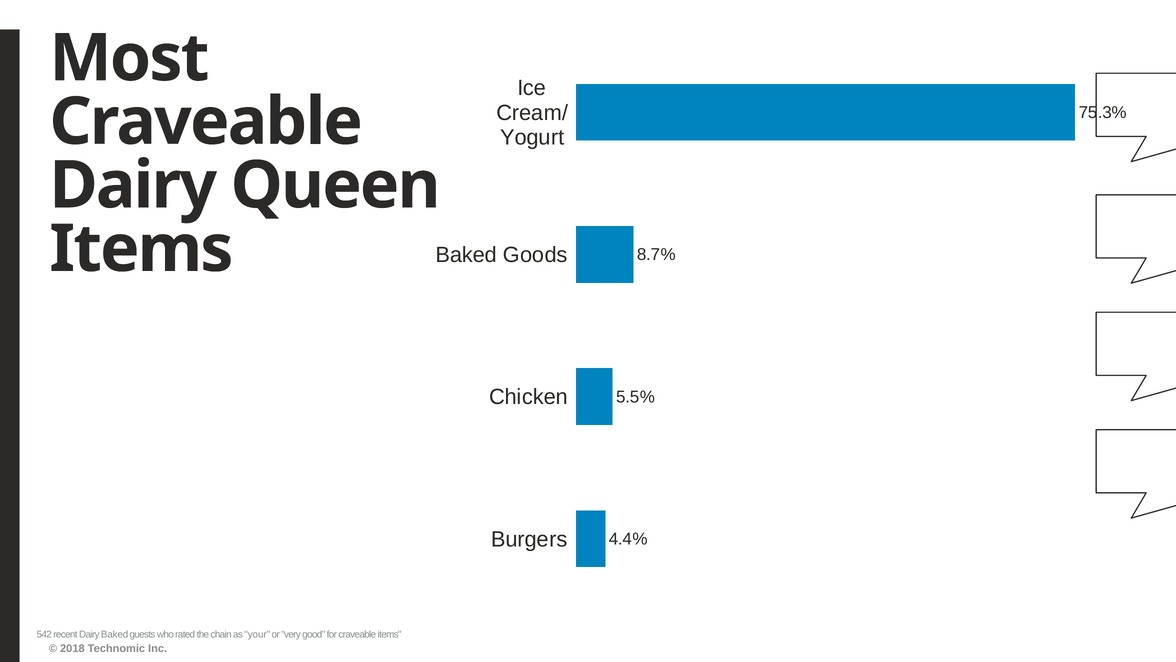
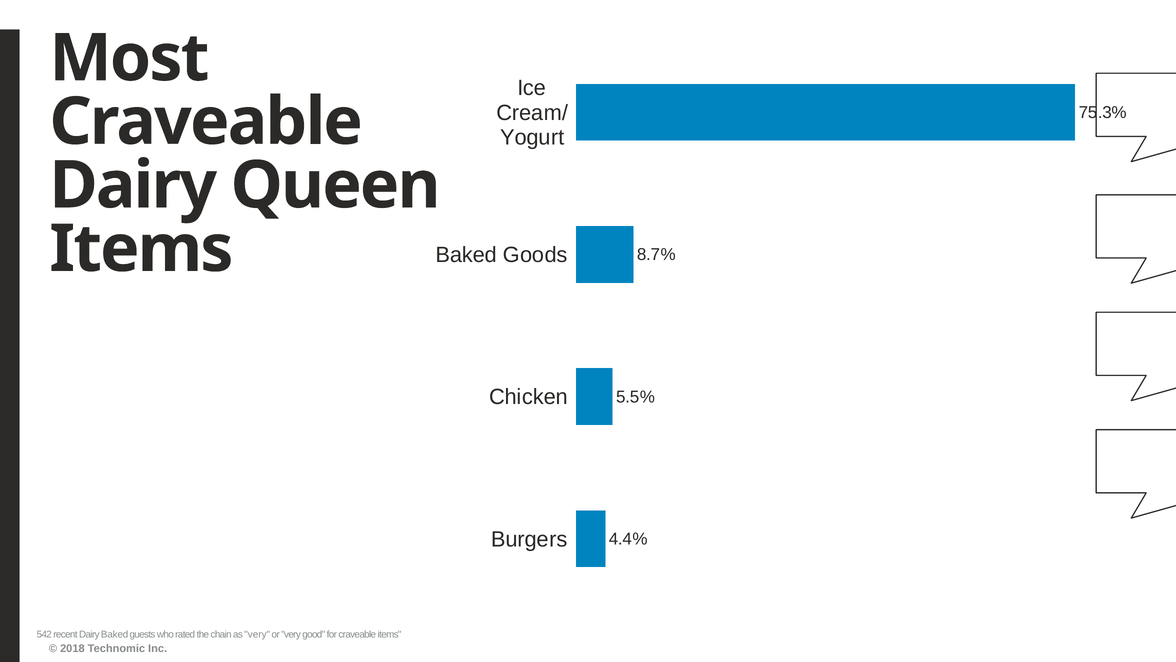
as your: your -> very
